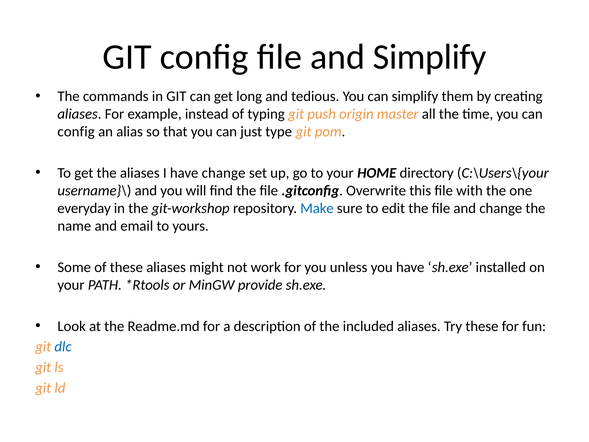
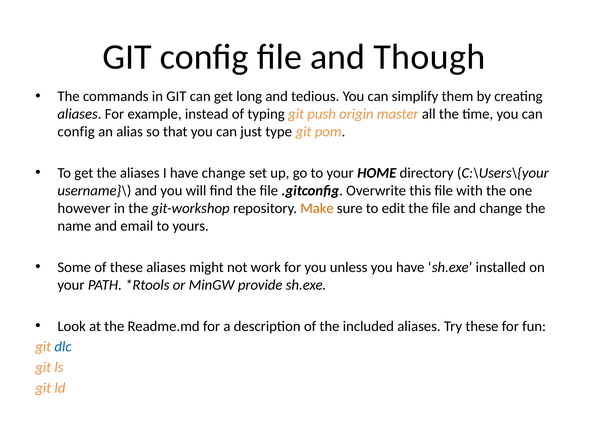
and Simplify: Simplify -> Though
everyday: everyday -> however
Make colour: blue -> orange
